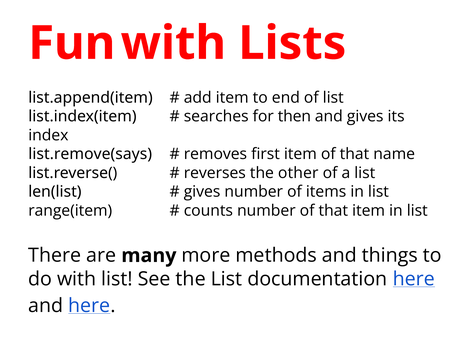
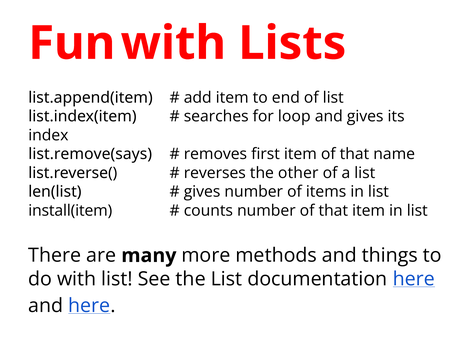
then: then -> loop
range(item: range(item -> install(item
